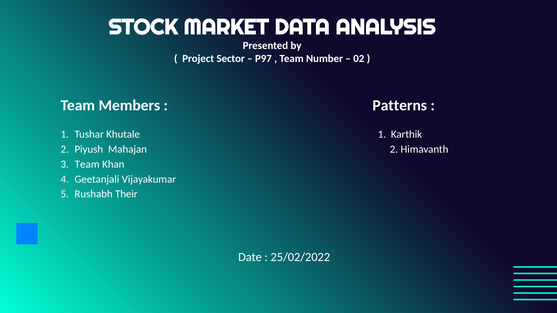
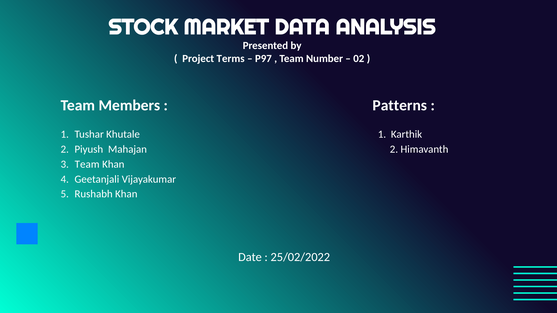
Sector: Sector -> Terms
Rushabh Their: Their -> Khan
